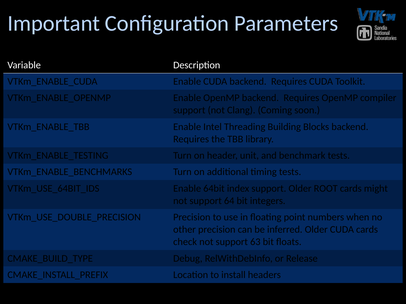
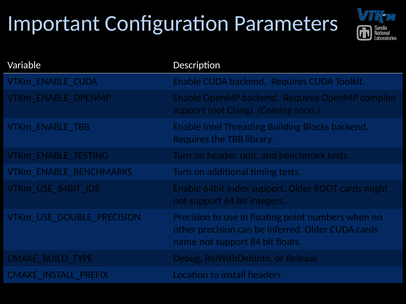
check: check -> name
63: 63 -> 84
